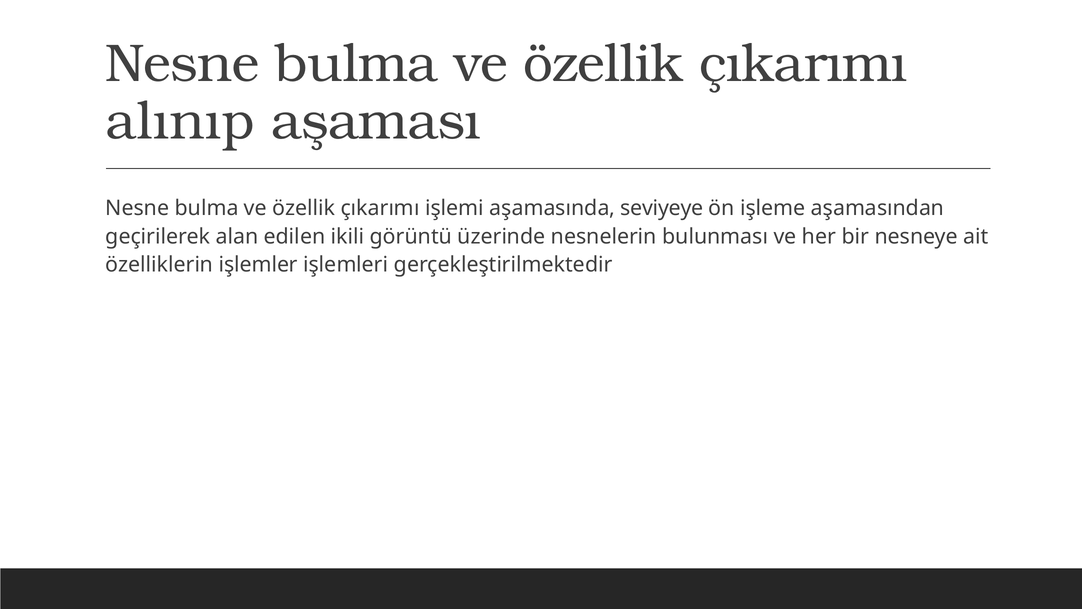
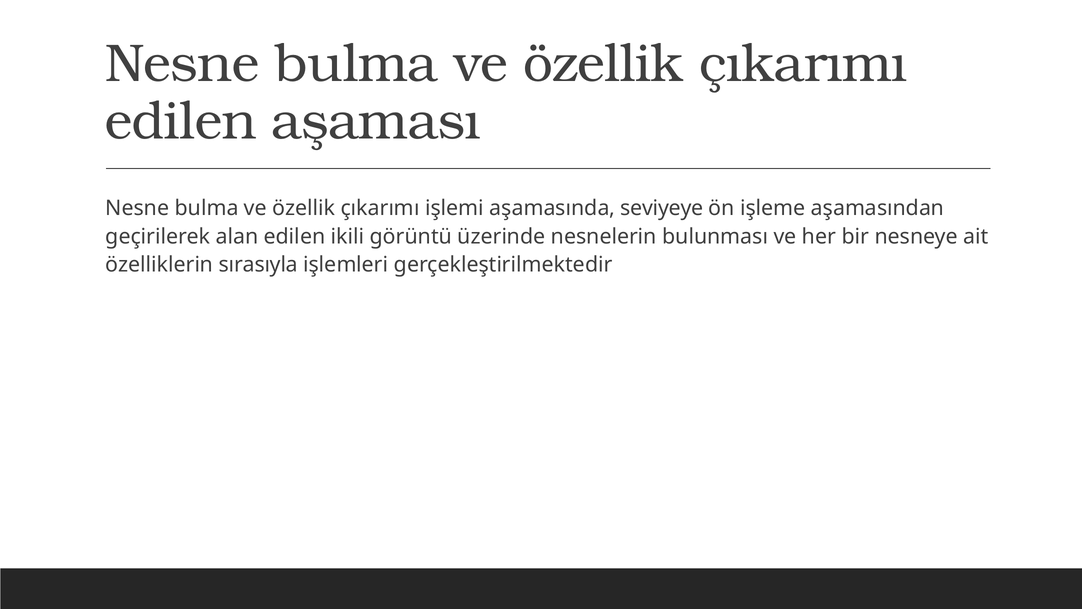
alınıp at (180, 121): alınıp -> edilen
işlemler: işlemler -> sırasıyla
